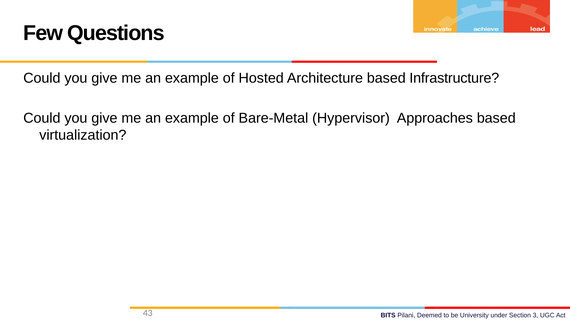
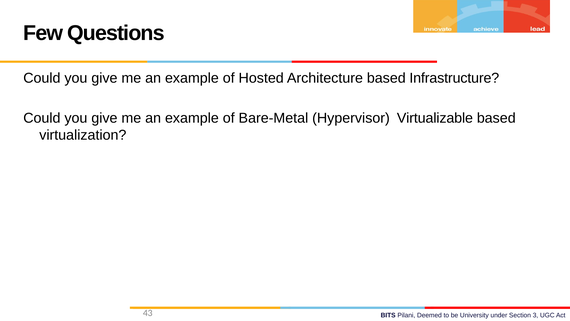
Approaches: Approaches -> Virtualizable
